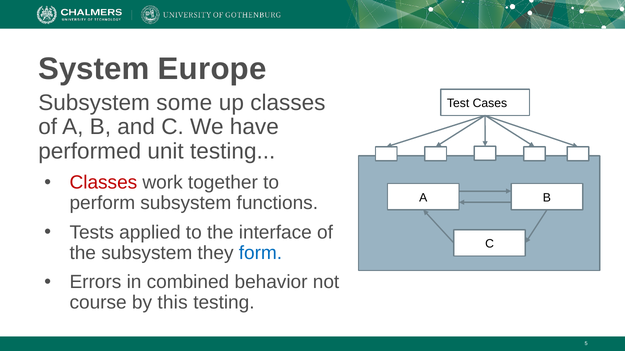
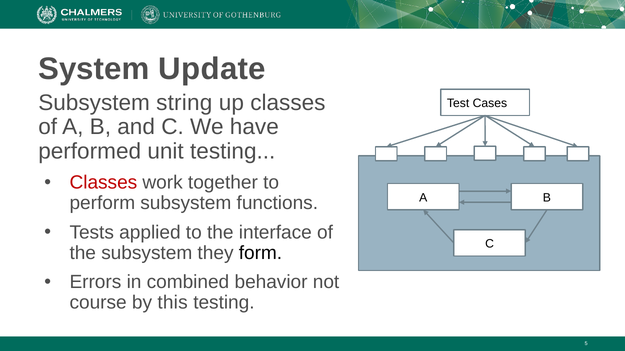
Europe: Europe -> Update
some: some -> string
form colour: blue -> black
